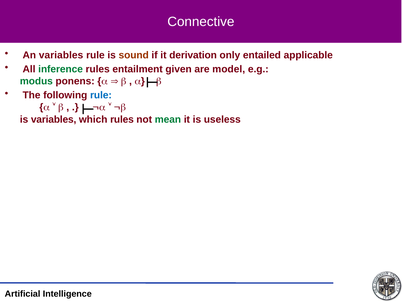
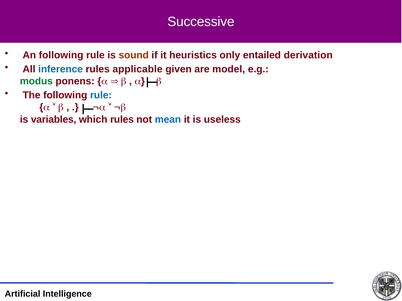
Connective: Connective -> Successive
An variables: variables -> following
derivation: derivation -> heuristics
applicable: applicable -> derivation
inference colour: green -> blue
entailment: entailment -> applicable
mean colour: green -> blue
